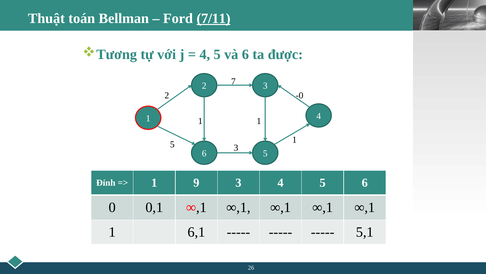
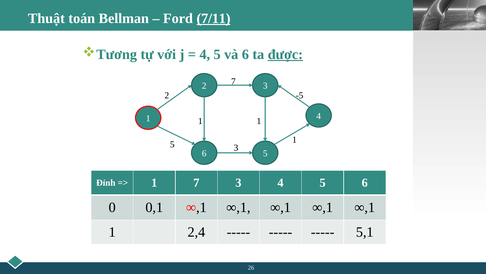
được underline: none -> present
-0: -0 -> -5
1 9: 9 -> 7
6,1: 6,1 -> 2,4
